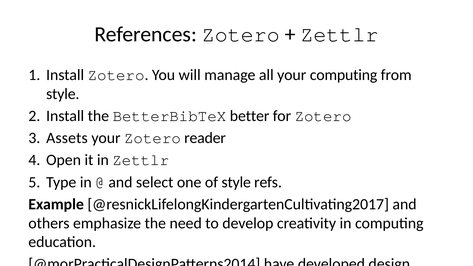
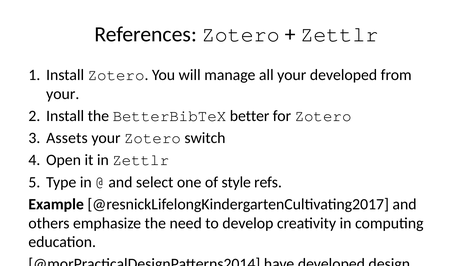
your computing: computing -> developed
style at (63, 94): style -> your
reader: reader -> switch
